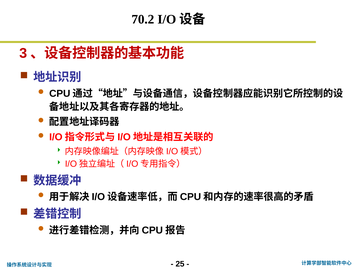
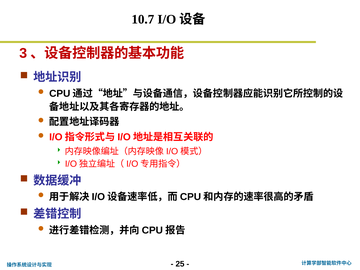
70.2: 70.2 -> 10.7
